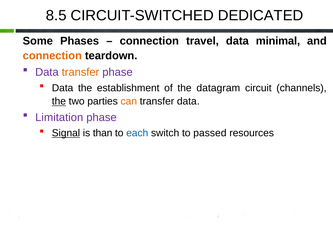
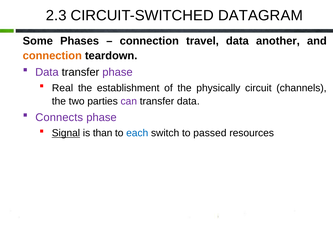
8.5: 8.5 -> 2.3
DEDICATED: DEDICATED -> DATAGRAM
minimal: minimal -> another
transfer at (81, 72) colour: orange -> black
Data at (63, 88): Data -> Real
datagram: datagram -> physically
the at (59, 101) underline: present -> none
can colour: orange -> purple
Limitation: Limitation -> Connects
